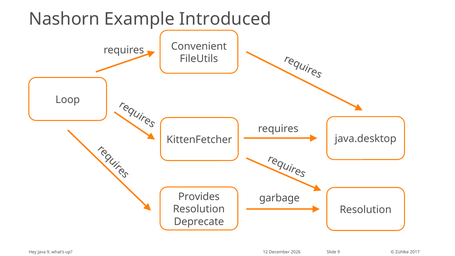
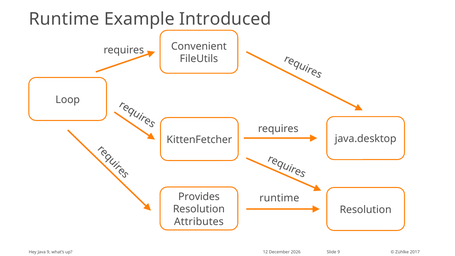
Nashorn at (64, 19): Nashorn -> Runtime
garbage at (279, 198): garbage -> runtime
Deprecate: Deprecate -> Attributes
